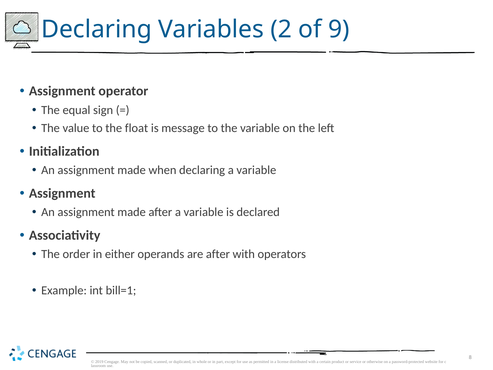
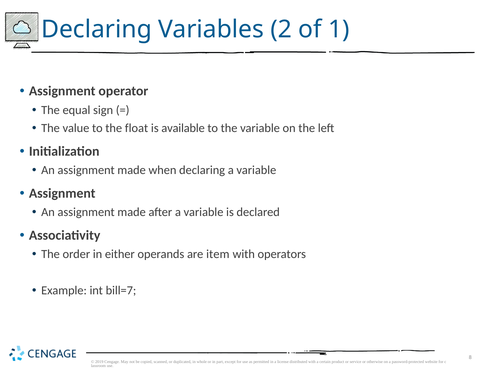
9: 9 -> 1
message: message -> available
are after: after -> item
bill=1: bill=1 -> bill=7
